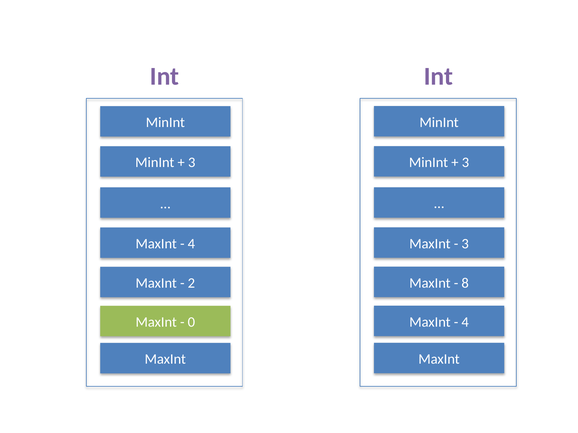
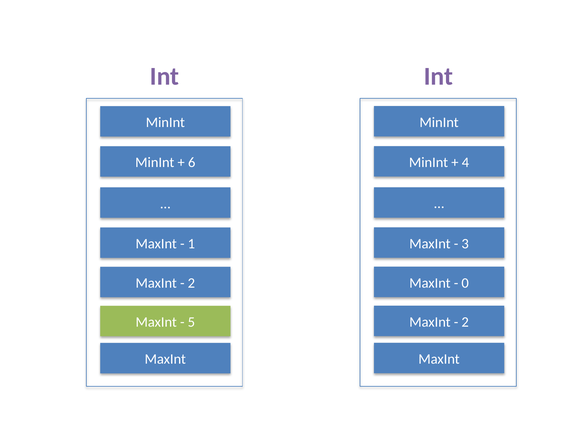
3 at (465, 163): 3 -> 4
3 at (192, 163): 3 -> 6
4 at (191, 244): 4 -> 1
8: 8 -> 0
4 at (465, 322): 4 -> 2
0: 0 -> 5
